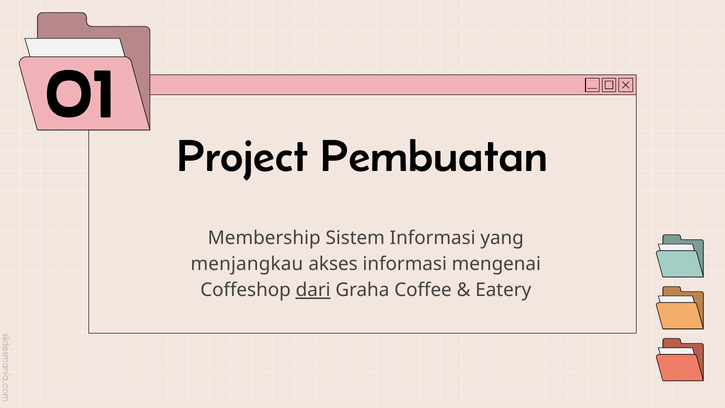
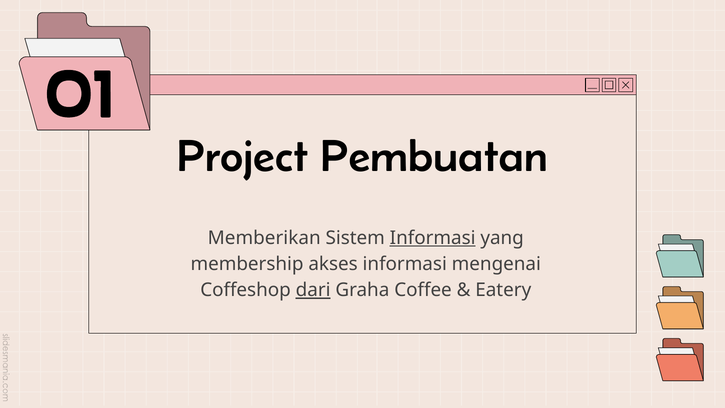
Membership: Membership -> Memberikan
Informasi at (433, 238) underline: none -> present
menjangkau: menjangkau -> membership
